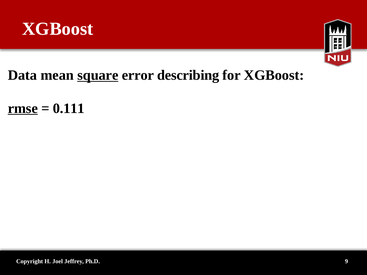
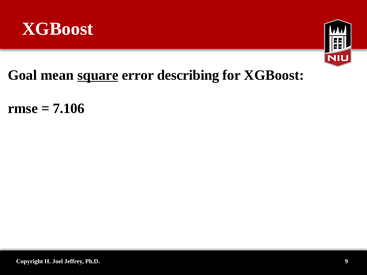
Data: Data -> Goal
rmse underline: present -> none
0.111: 0.111 -> 7.106
